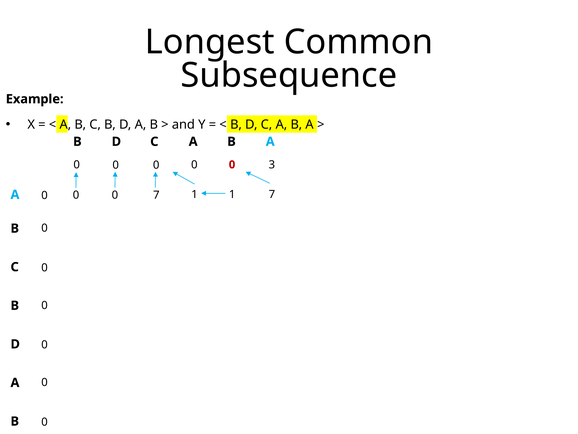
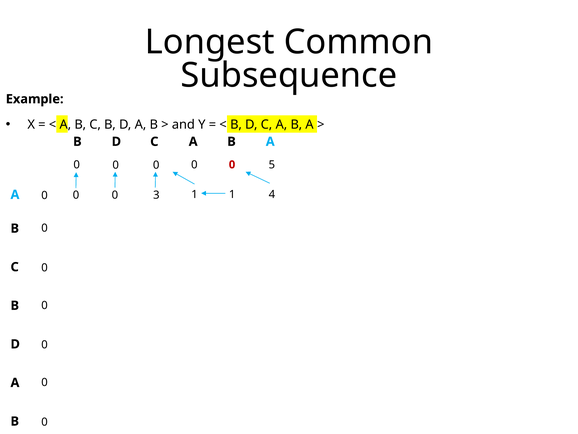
3: 3 -> 5
0 7: 7 -> 3
1 7: 7 -> 4
